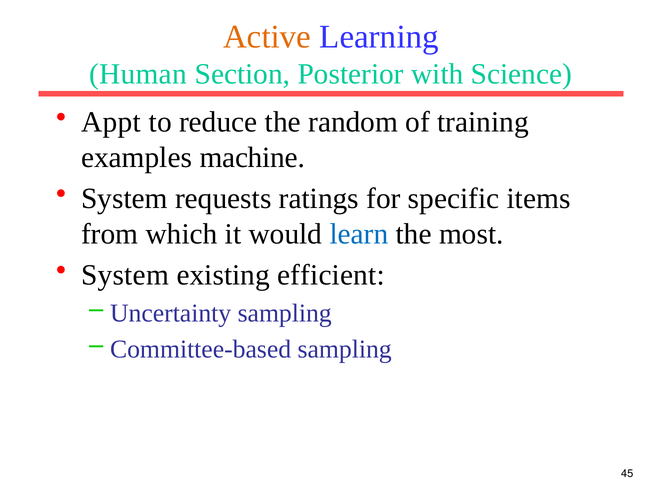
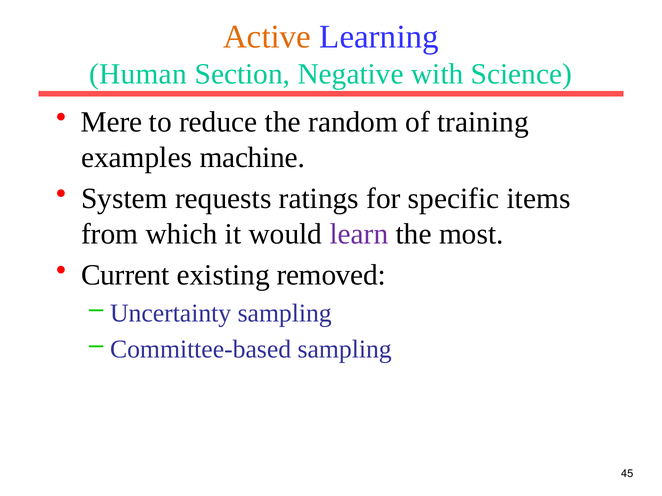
Posterior: Posterior -> Negative
Appt: Appt -> Mere
learn colour: blue -> purple
System at (125, 275): System -> Current
efficient: efficient -> removed
